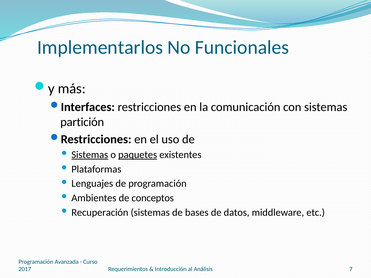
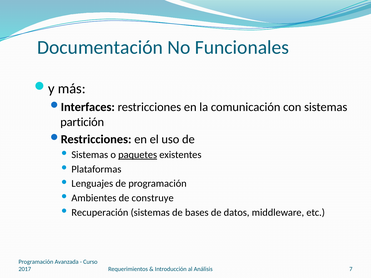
Implementarlos: Implementarlos -> Documentación
Sistemas at (90, 155) underline: present -> none
conceptos: conceptos -> construye
